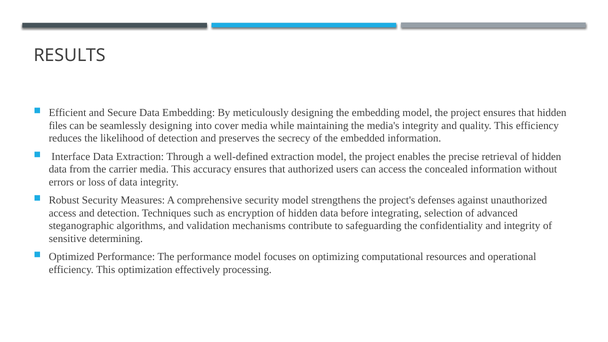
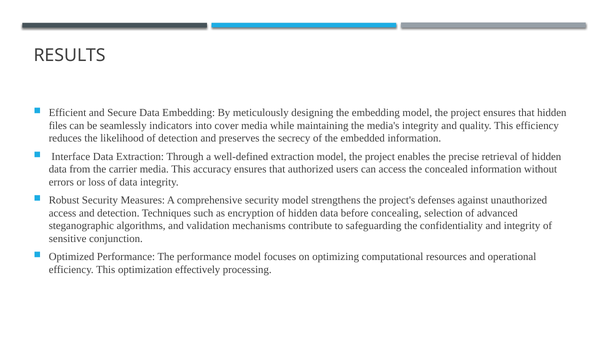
seamlessly designing: designing -> indicators
integrating: integrating -> concealing
determining: determining -> conjunction
